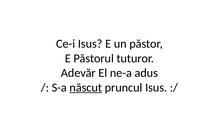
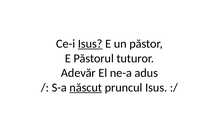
Isus at (90, 44) underline: none -> present
